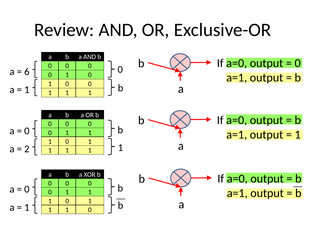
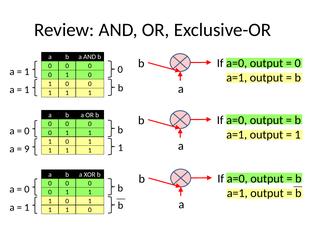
6 at (27, 72): 6 -> 1
2: 2 -> 9
